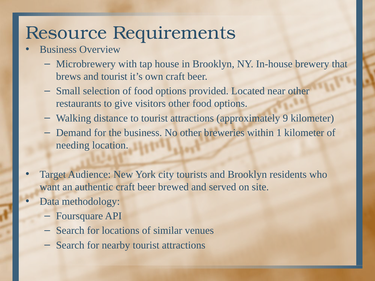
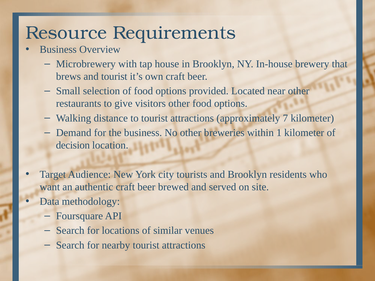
9: 9 -> 7
needing: needing -> decision
